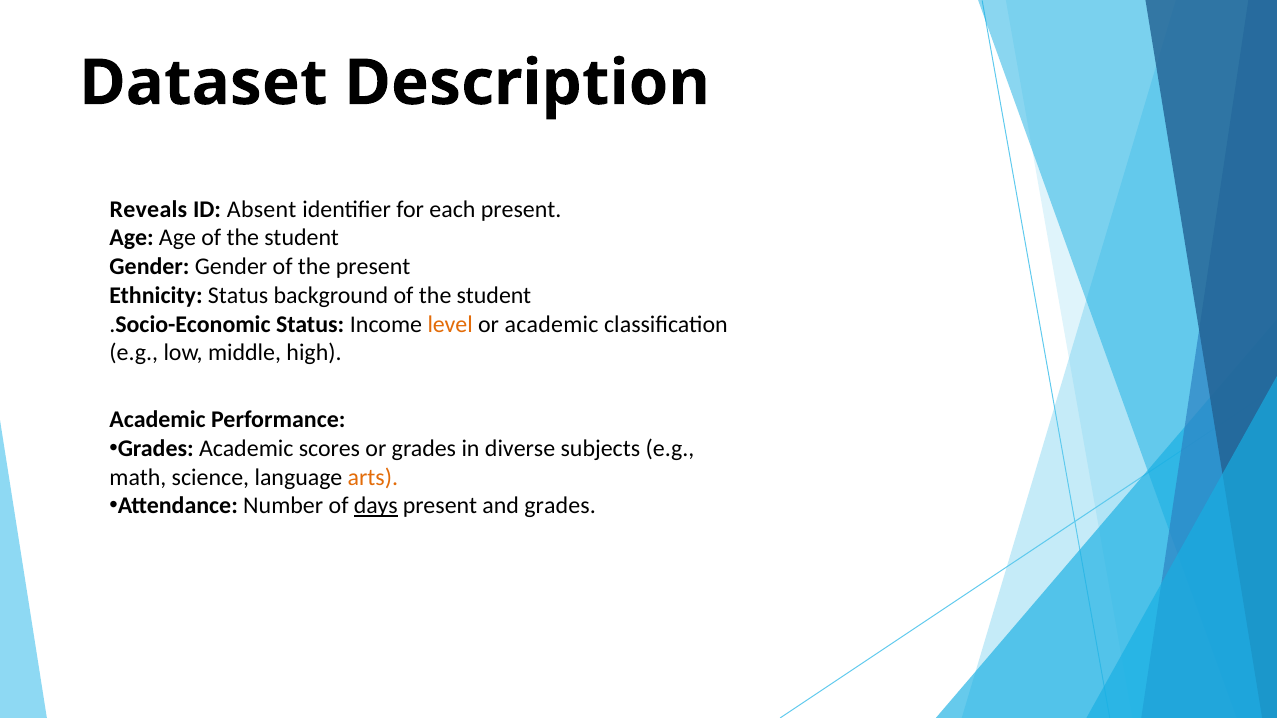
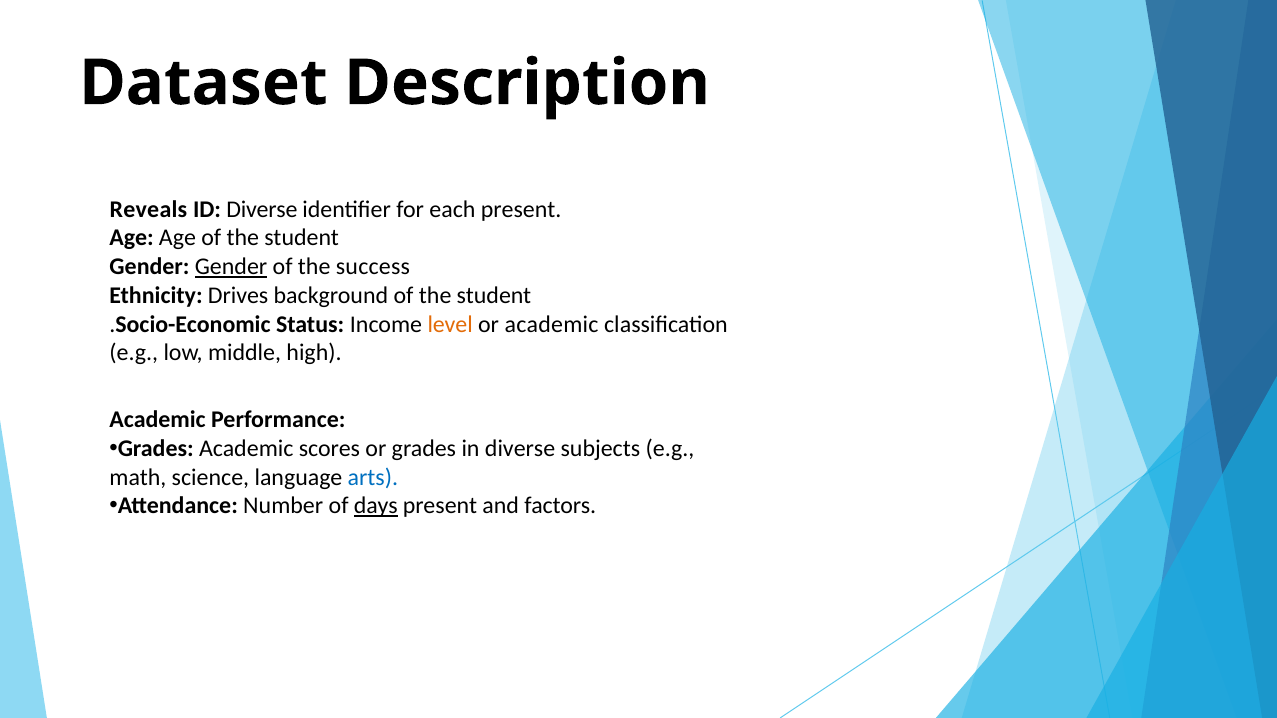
ID Absent: Absent -> Diverse
Gender at (231, 267) underline: none -> present
the present: present -> success
Ethnicity Status: Status -> Drives
arts colour: orange -> blue
and grades: grades -> factors
